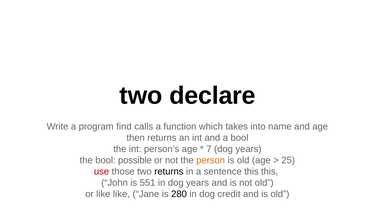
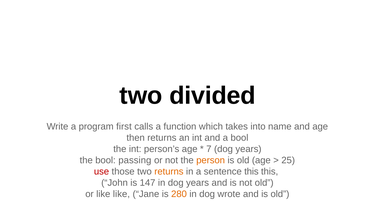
declare: declare -> divided
find: find -> first
possible: possible -> passing
returns at (169, 172) colour: black -> orange
551: 551 -> 147
280 colour: black -> orange
credit: credit -> wrote
